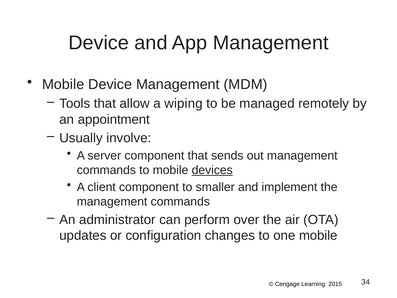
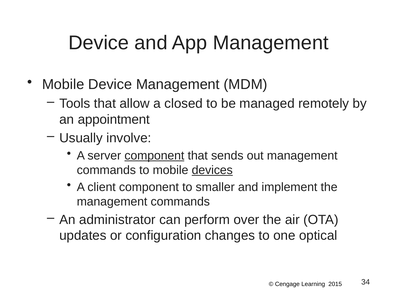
wiping: wiping -> closed
component at (154, 155) underline: none -> present
one mobile: mobile -> optical
